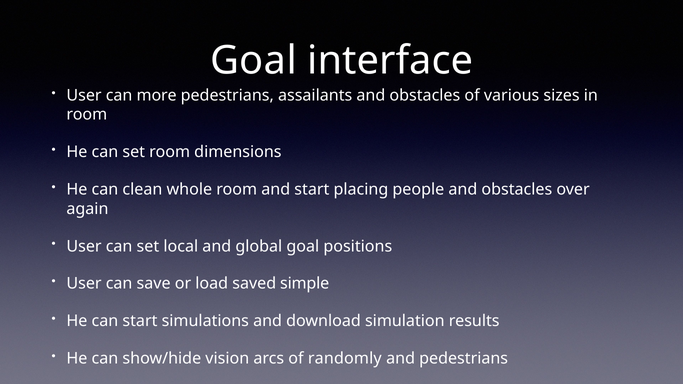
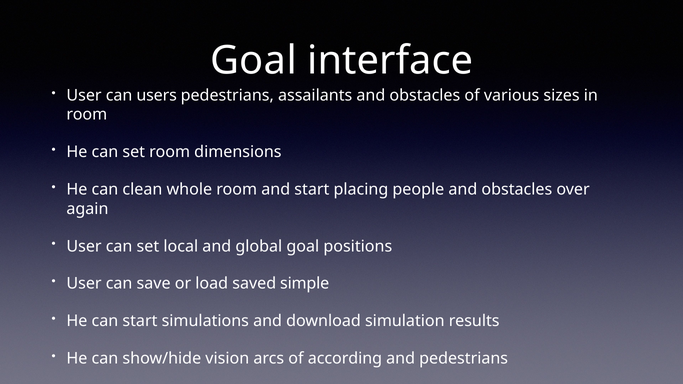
more: more -> users
randomly: randomly -> according
